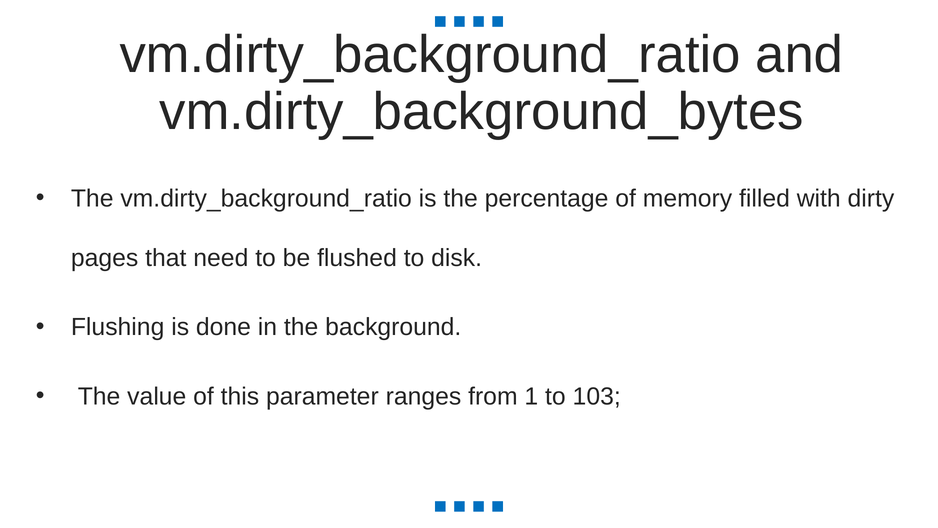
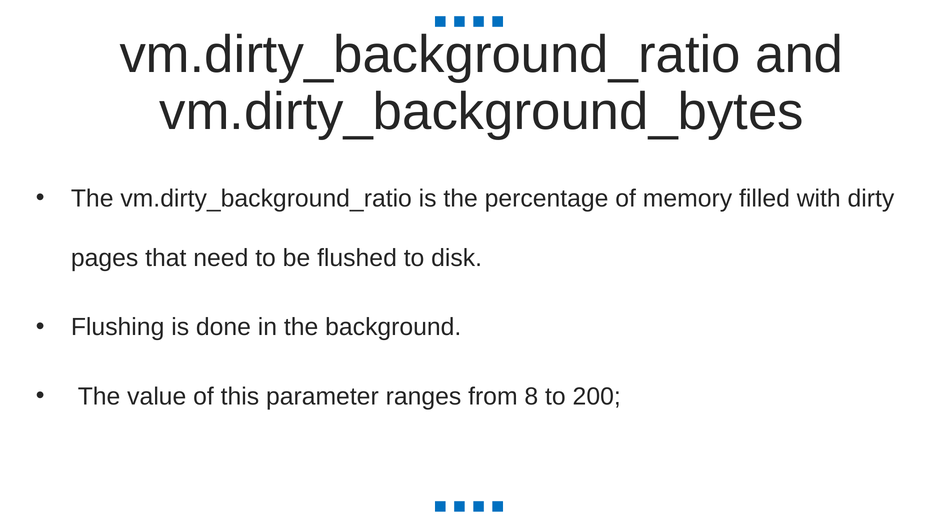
1: 1 -> 8
103: 103 -> 200
